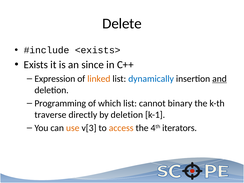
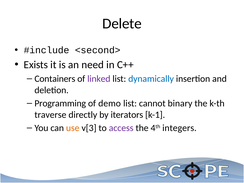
<exists>: <exists> -> <second>
since: since -> need
Expression: Expression -> Containers
linked colour: orange -> purple
and underline: present -> none
which: which -> demo
by deletion: deletion -> iterators
access colour: orange -> purple
iterators: iterators -> integers
